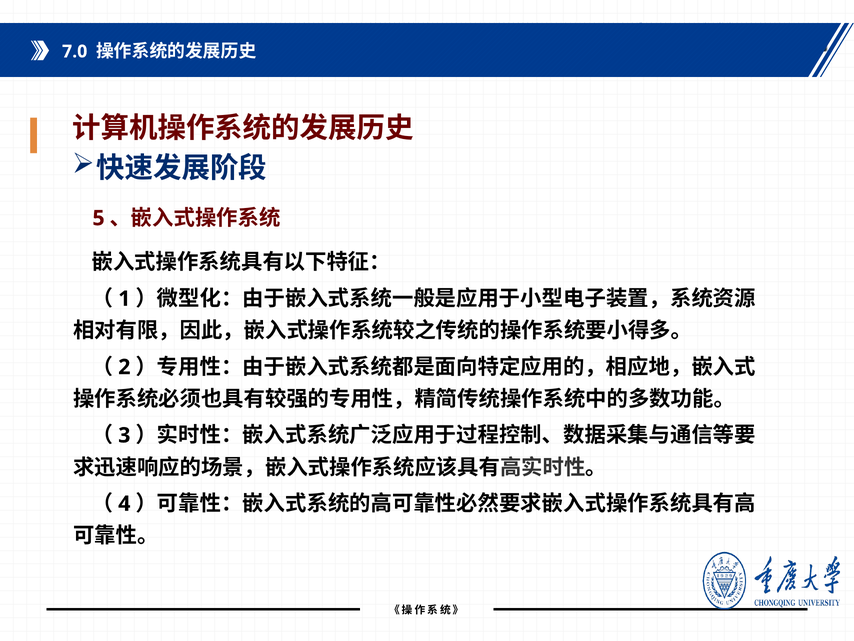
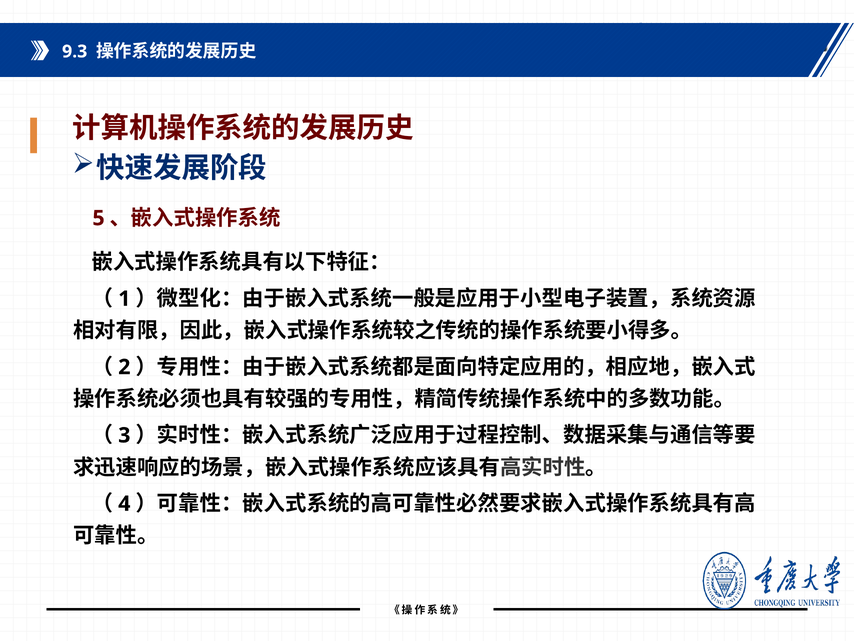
7.0: 7.0 -> 9.3
